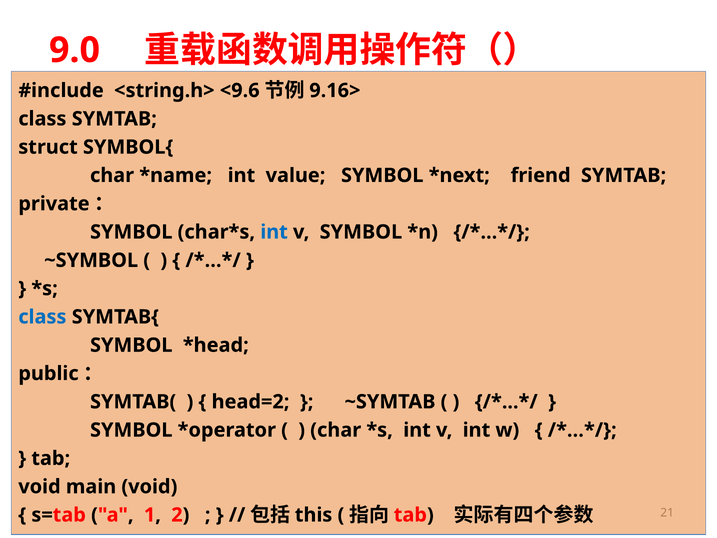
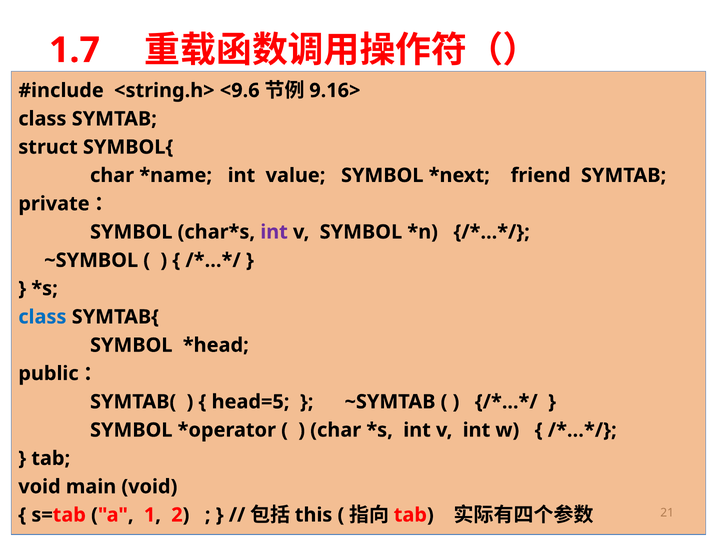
9.0: 9.0 -> 1.7
int at (274, 232) colour: blue -> purple
head=2: head=2 -> head=5
